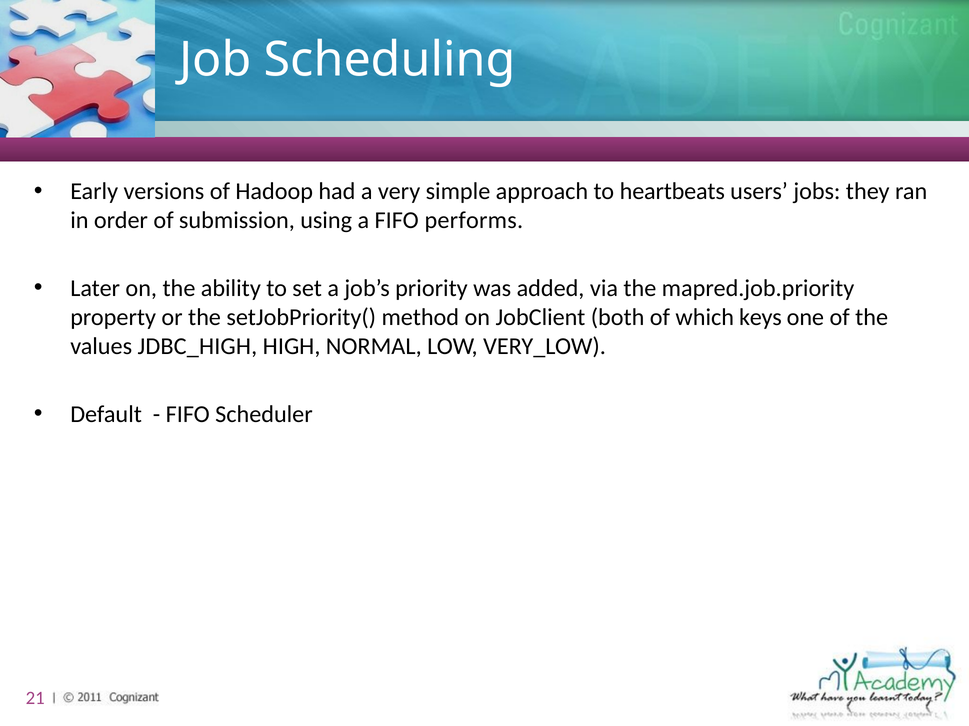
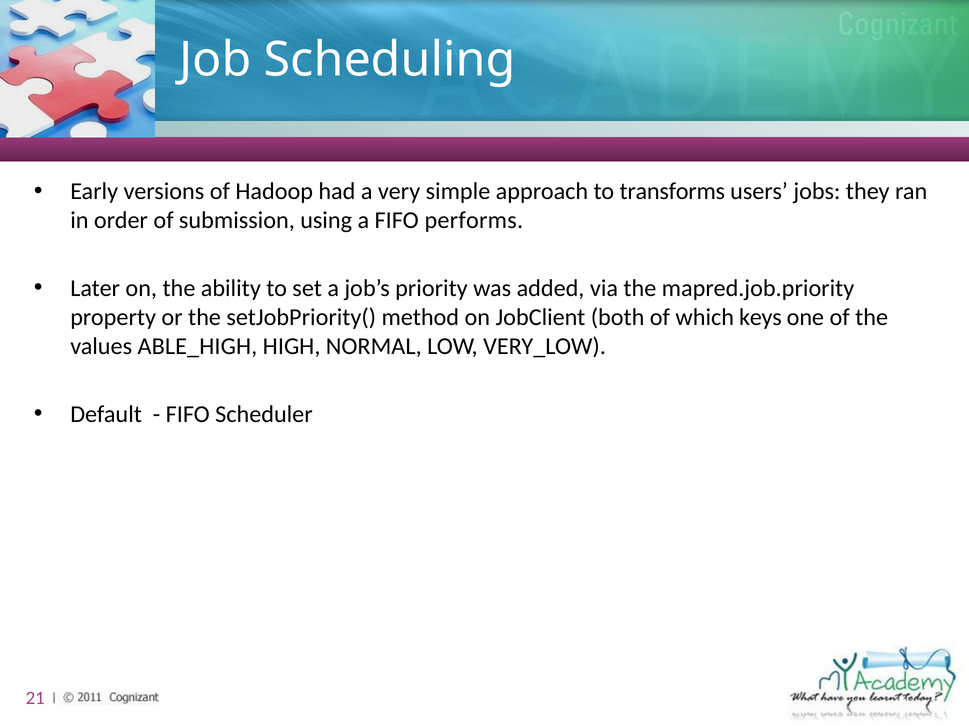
heartbeats: heartbeats -> transforms
JDBC_HIGH: JDBC_HIGH -> ABLE_HIGH
